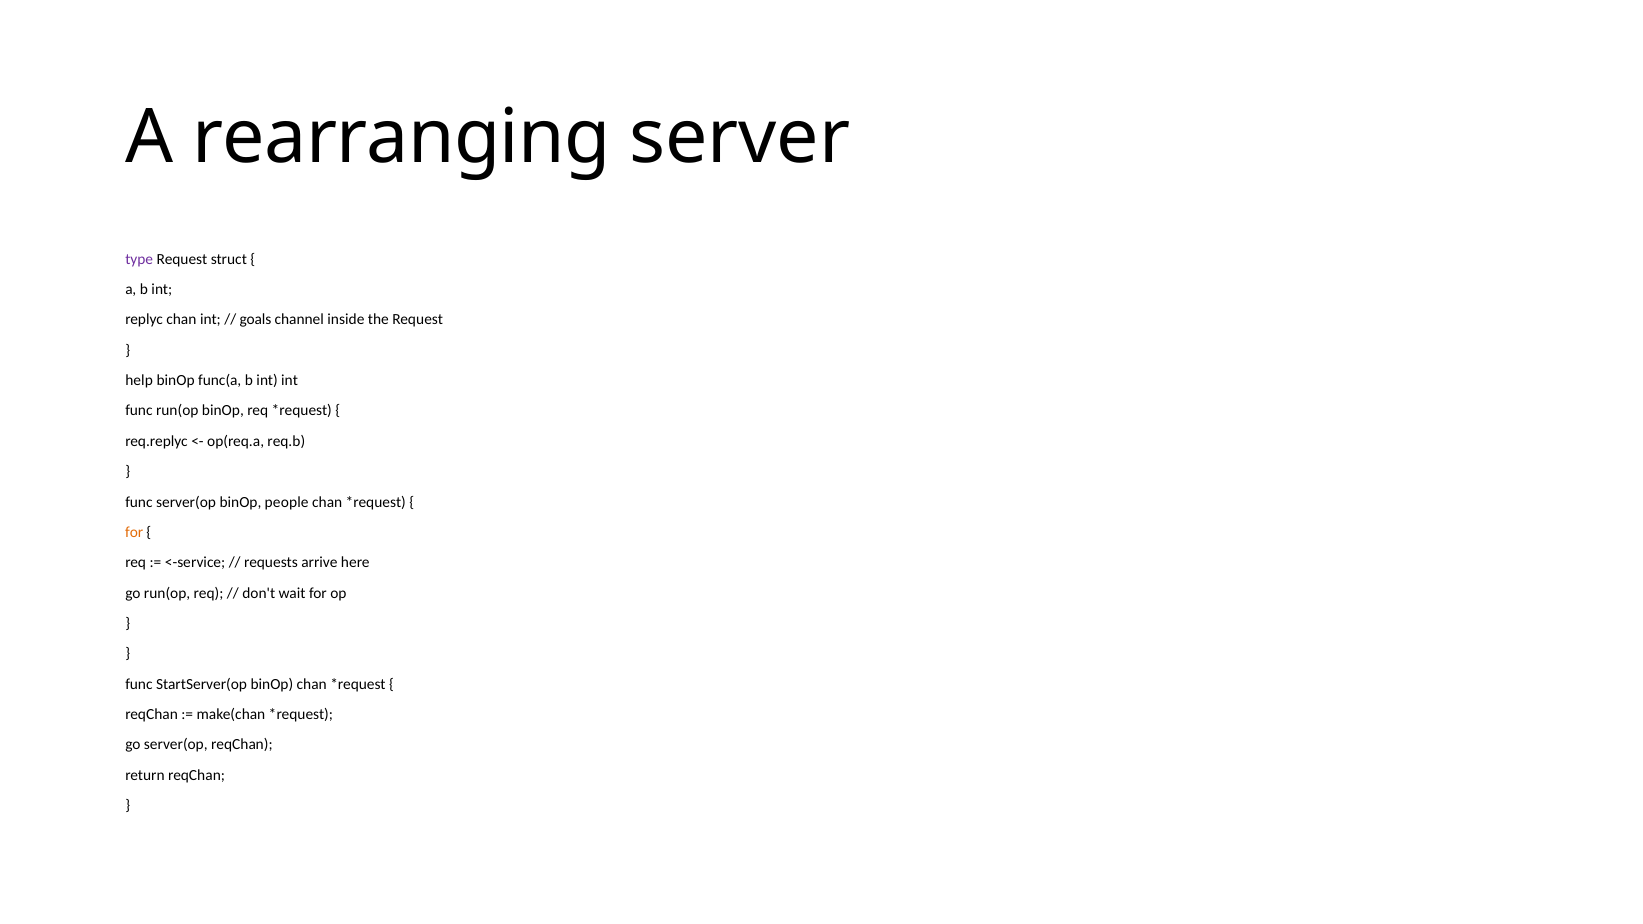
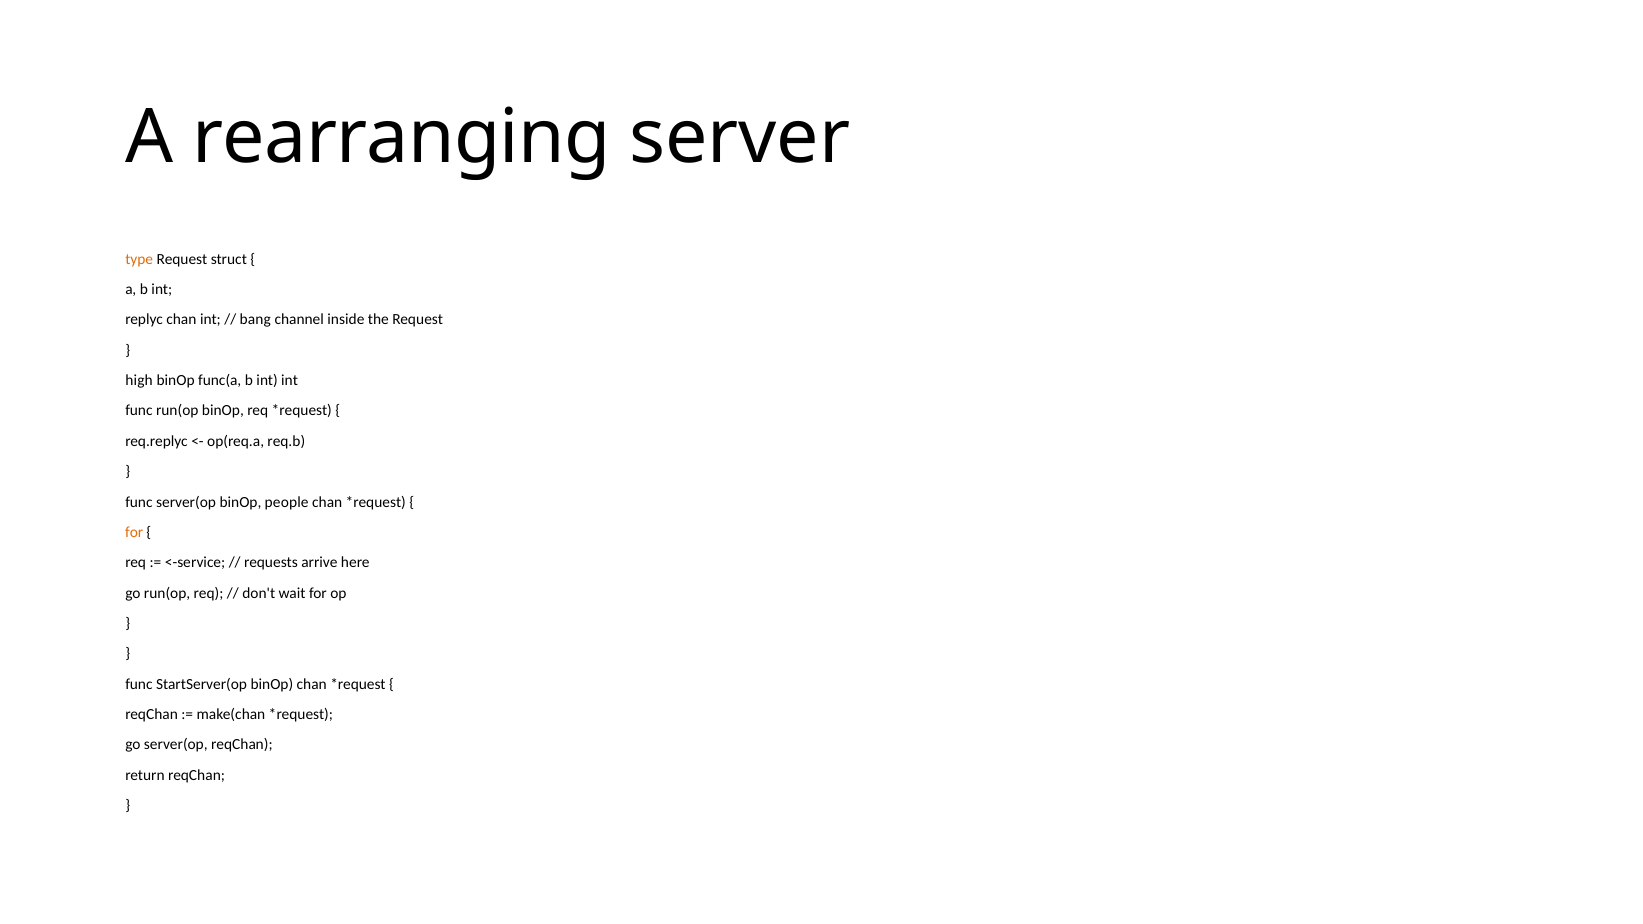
type colour: purple -> orange
goals: goals -> bang
help: help -> high
